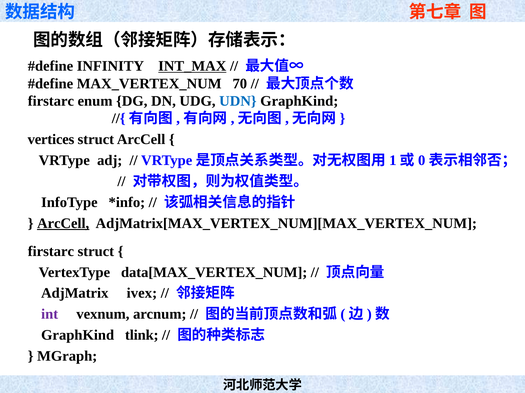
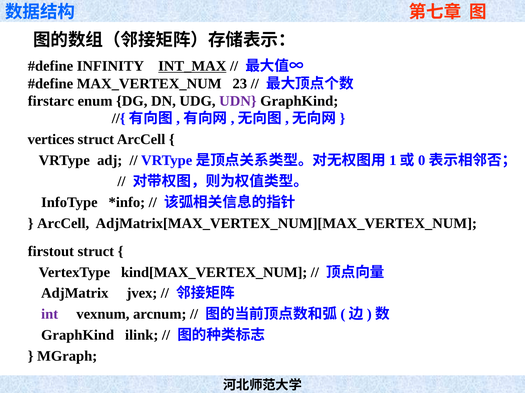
70: 70 -> 23
UDN colour: blue -> purple
ArcCell at (63, 224) underline: present -> none
firstarc at (51, 252): firstarc -> firstout
data[MAX_VERTEX_NUM: data[MAX_VERTEX_NUM -> kind[MAX_VERTEX_NUM
ivex: ivex -> jvex
tlink: tlink -> ilink
